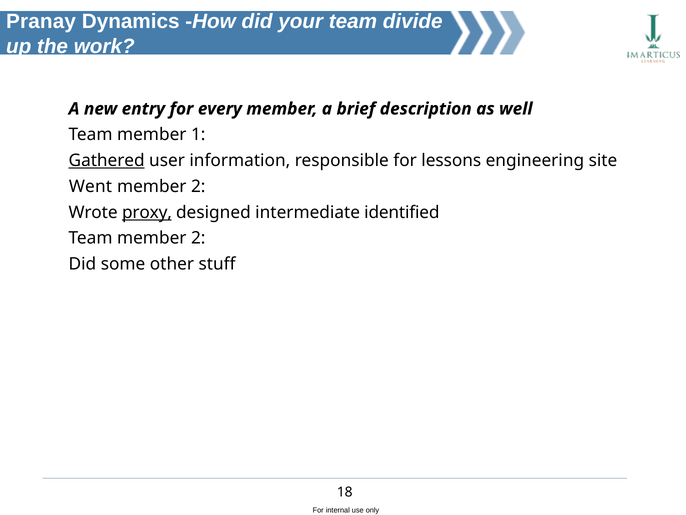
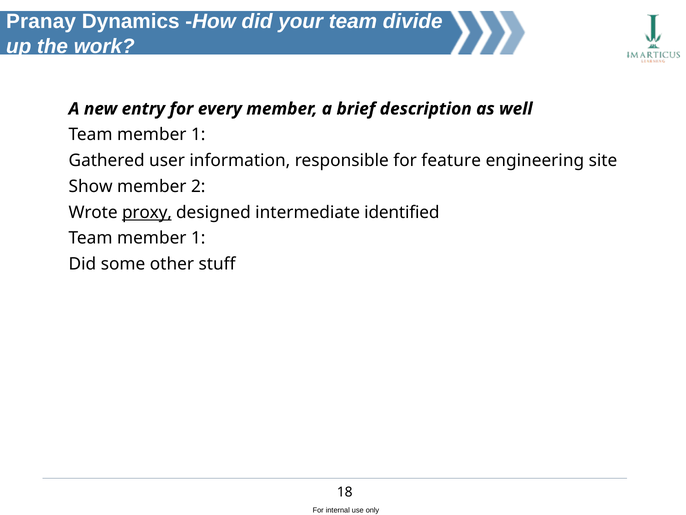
Gathered underline: present -> none
lessons: lessons -> feature
Went: Went -> Show
2 at (198, 238): 2 -> 1
